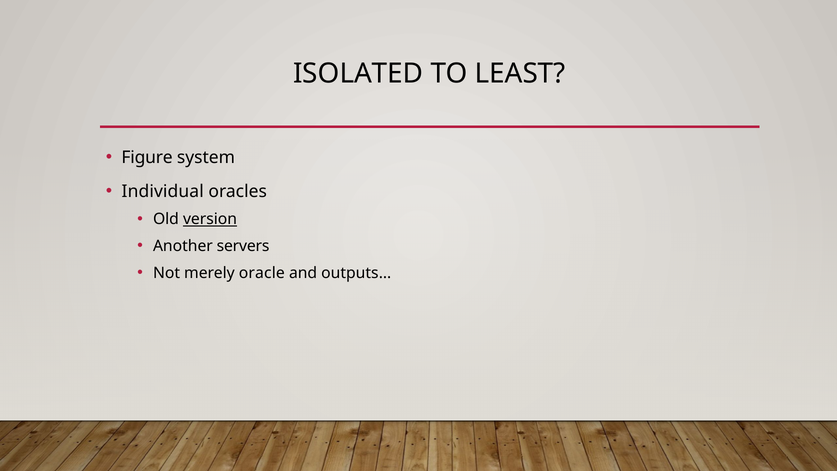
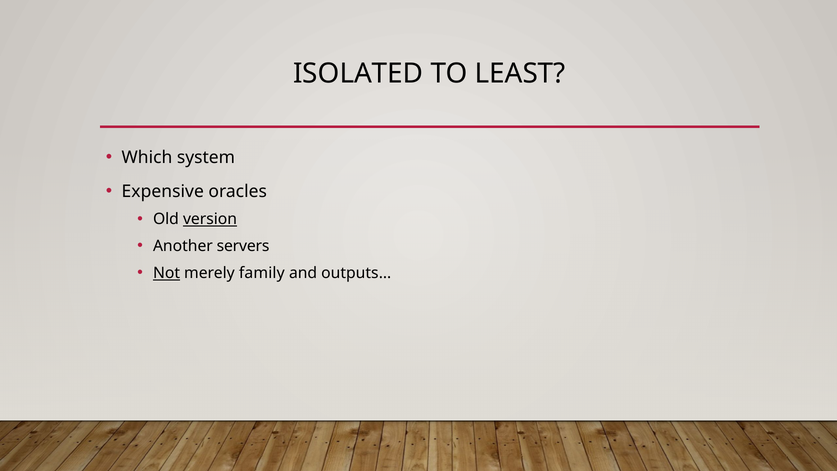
Figure: Figure -> Which
Individual: Individual -> Expensive
Not underline: none -> present
oracle: oracle -> family
